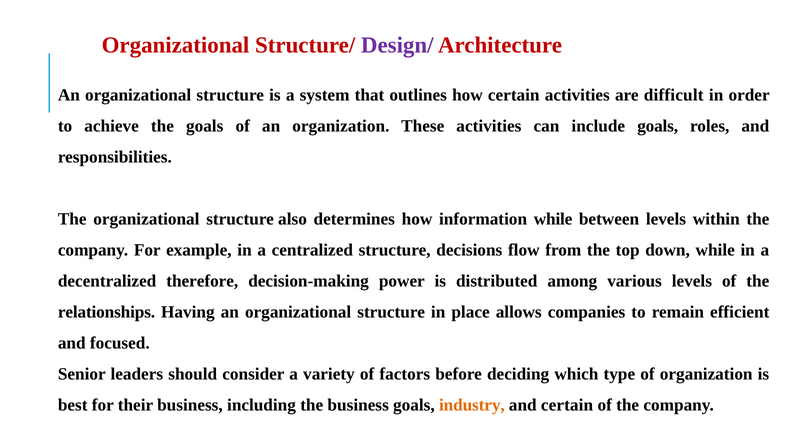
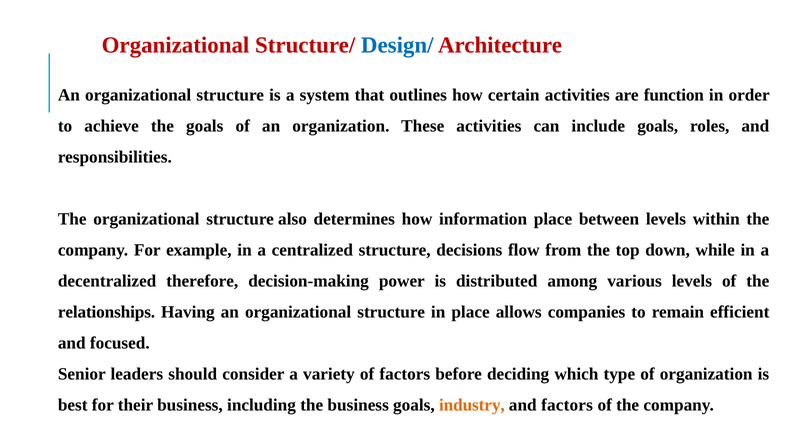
Design/ colour: purple -> blue
difficult: difficult -> function
information while: while -> place
and certain: certain -> factors
